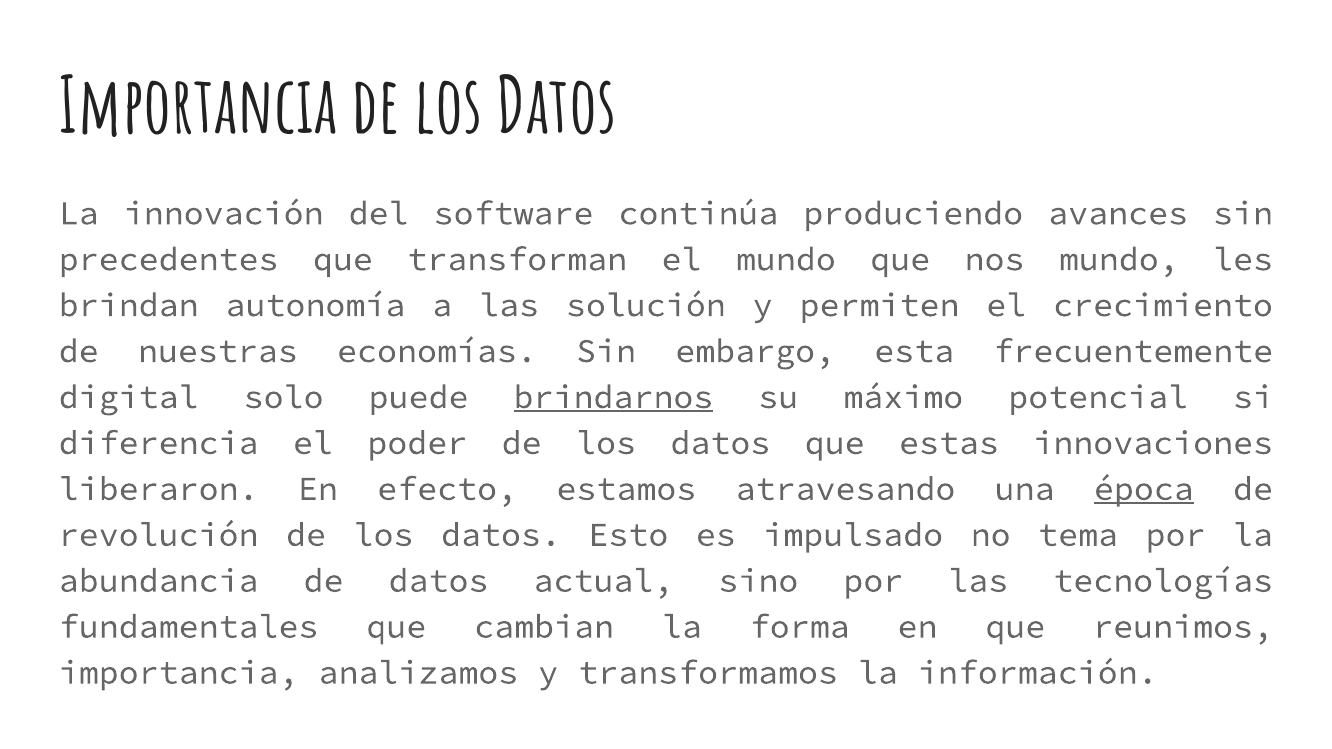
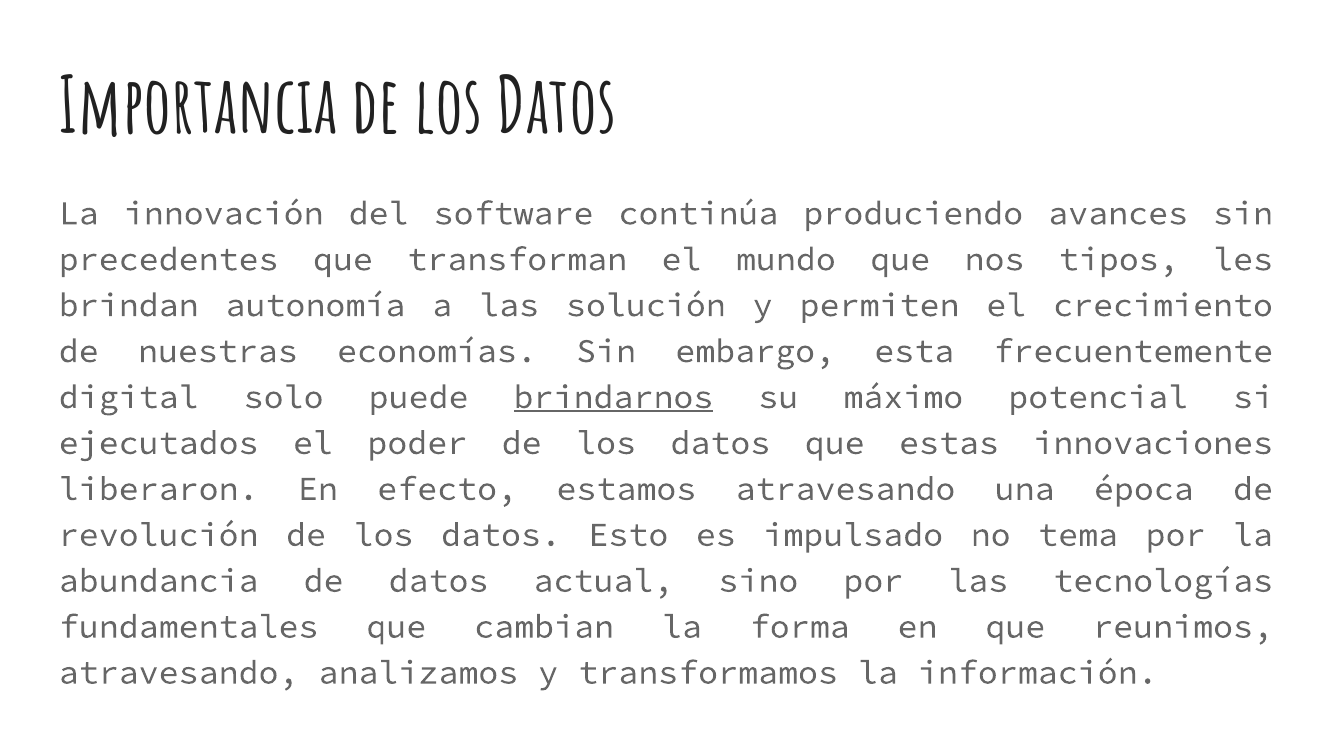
nos mundo: mundo -> tipos
diferencia: diferencia -> ejecutados
época underline: present -> none
importancia at (179, 673): importancia -> atravesando
